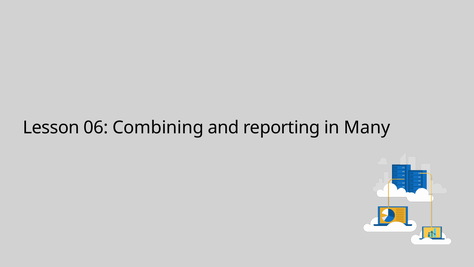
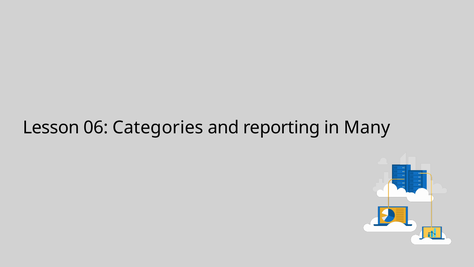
Combining: Combining -> Categories
